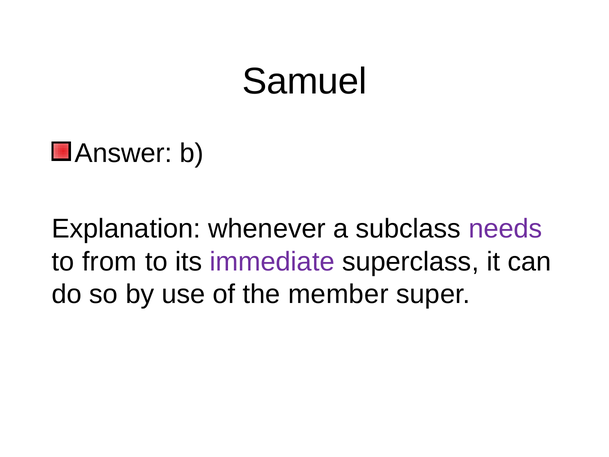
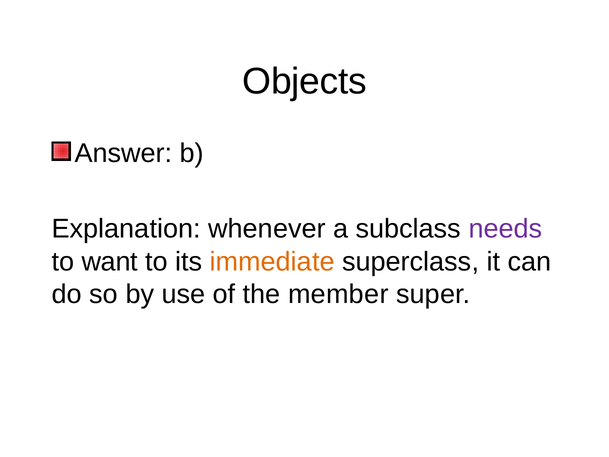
Samuel: Samuel -> Objects
from: from -> want
immediate colour: purple -> orange
